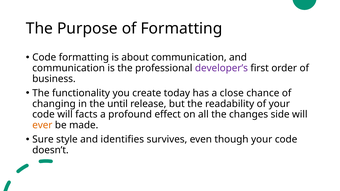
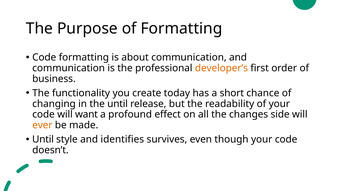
developer’s colour: purple -> orange
close: close -> short
facts: facts -> want
Sure at (43, 140): Sure -> Until
